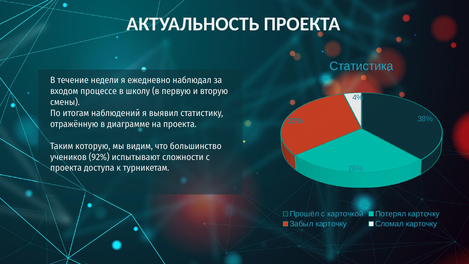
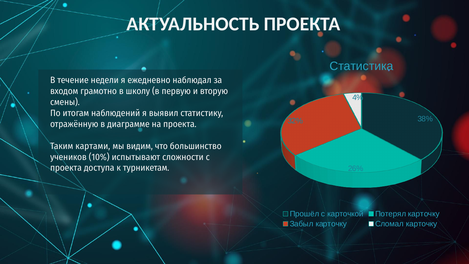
процессе: процессе -> грамотно
которую: которую -> картами
92%: 92% -> 10%
